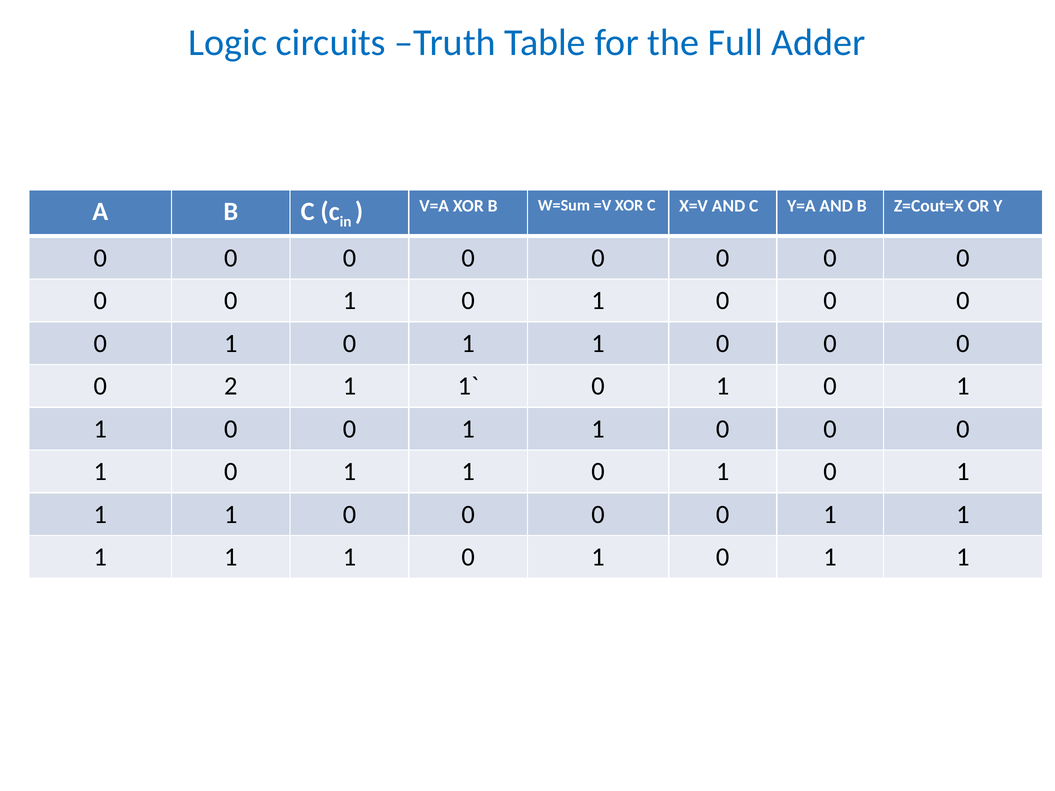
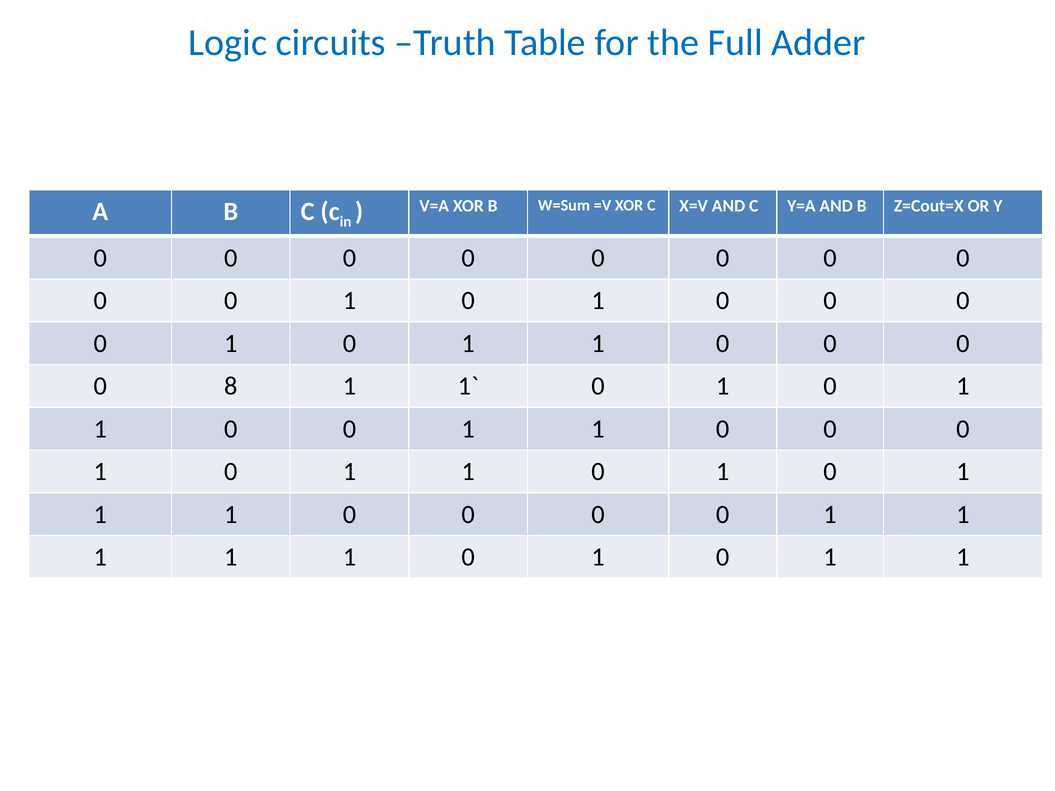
2: 2 -> 8
